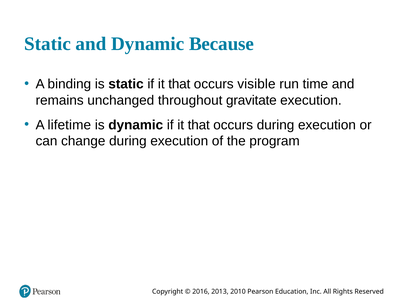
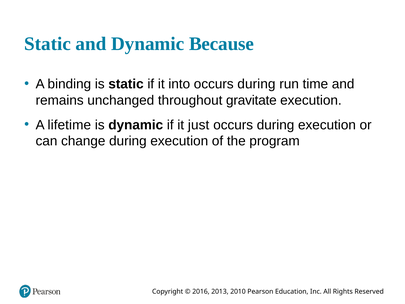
static if it that: that -> into
visible at (256, 84): visible -> during
dynamic if it that: that -> just
